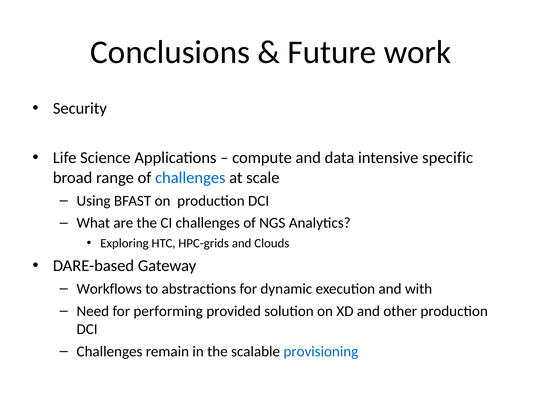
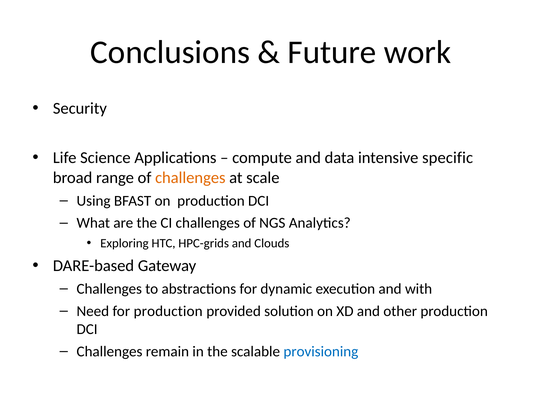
challenges at (190, 178) colour: blue -> orange
Workflows at (109, 289): Workflows -> Challenges
for performing: performing -> production
